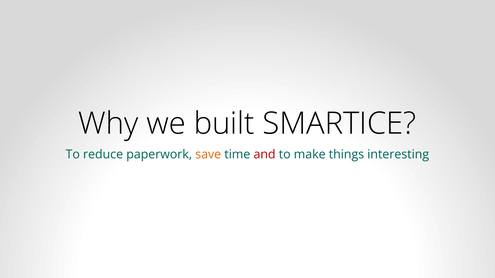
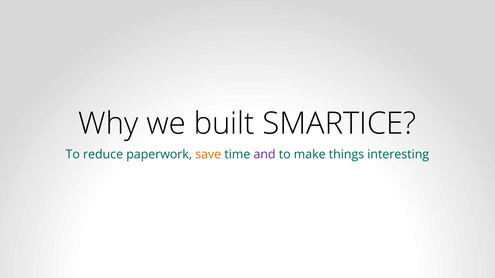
and colour: red -> purple
